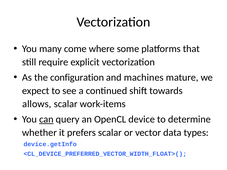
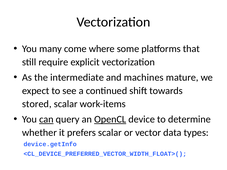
configuration: configuration -> intermediate
allows: allows -> stored
OpenCL underline: none -> present
